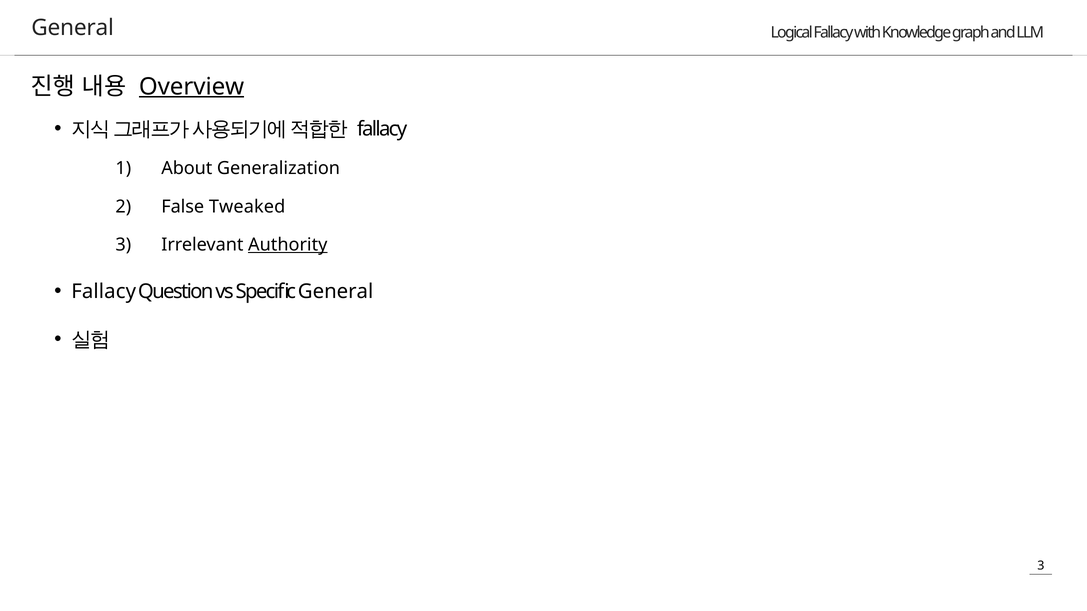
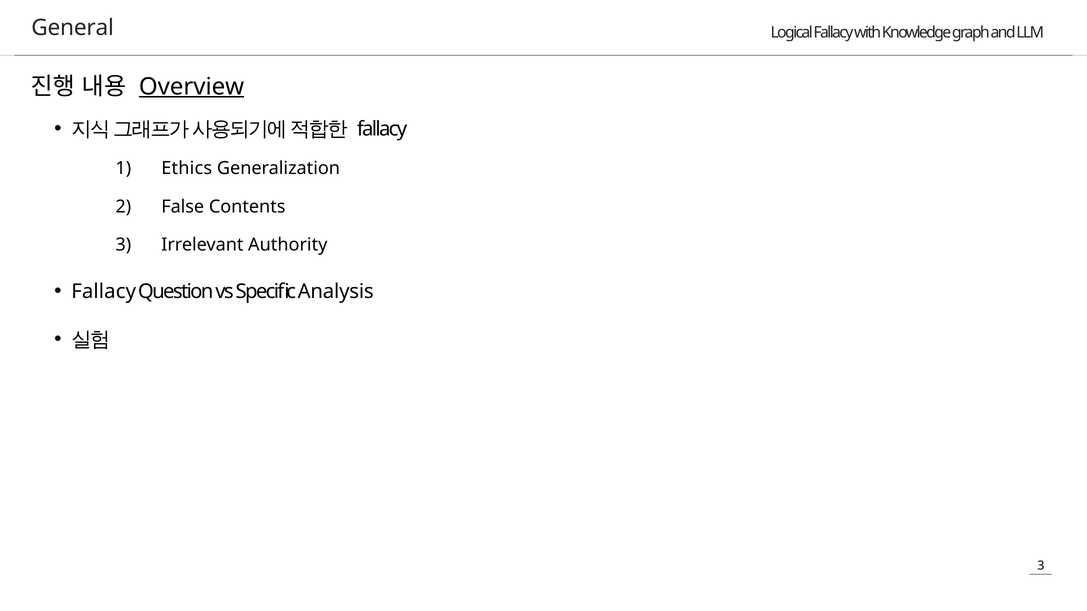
About: About -> Ethics
Tweaked: Tweaked -> Contents
Authority underline: present -> none
Specific General: General -> Analysis
